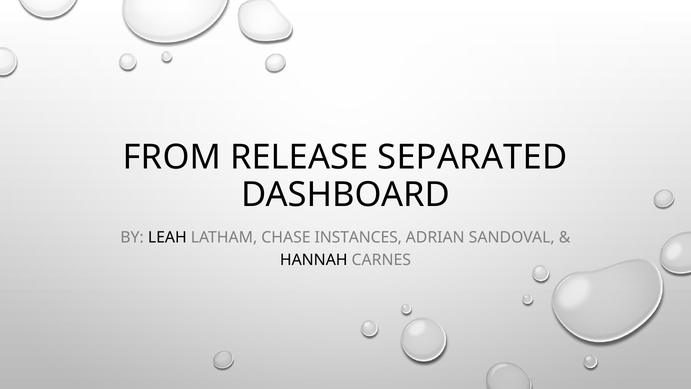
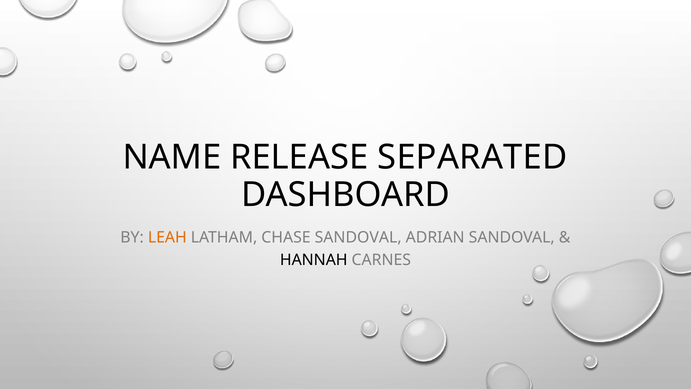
FROM: FROM -> NAME
LEAH colour: black -> orange
CHASE INSTANCES: INSTANCES -> SANDOVAL
